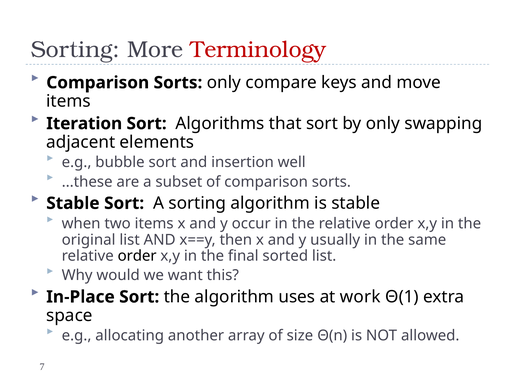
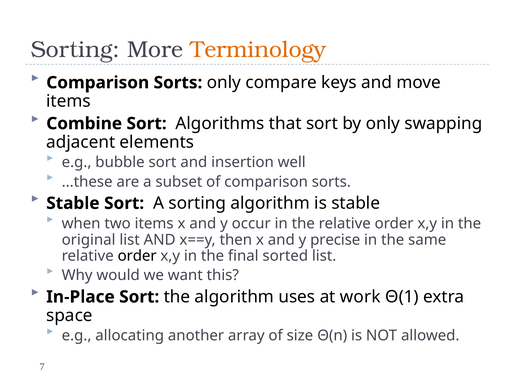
Terminology colour: red -> orange
Iteration: Iteration -> Combine
usually: usually -> precise
